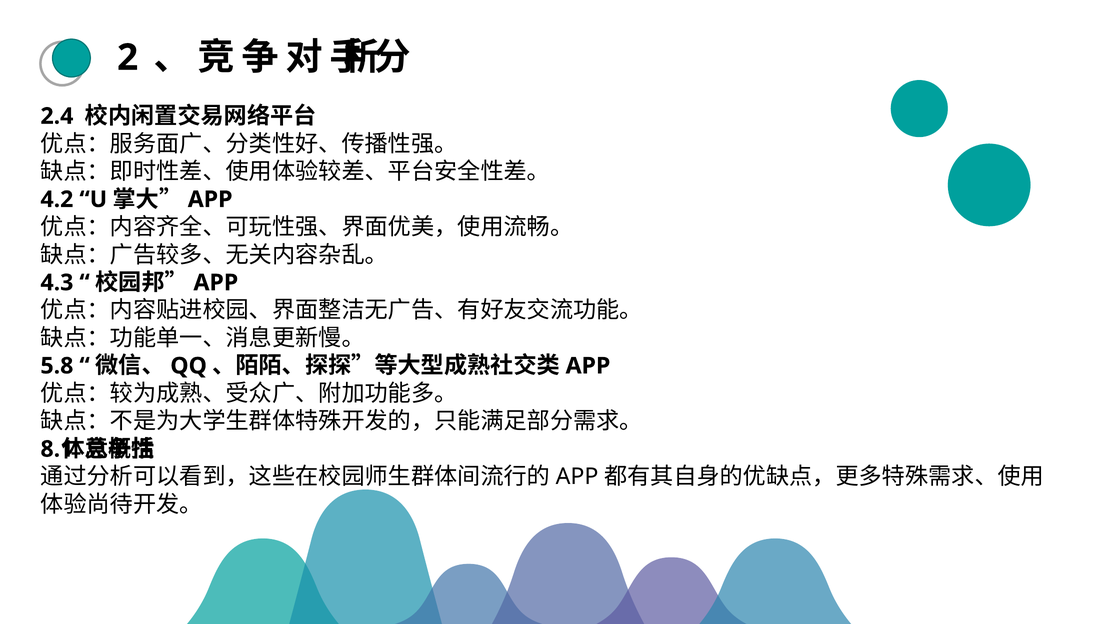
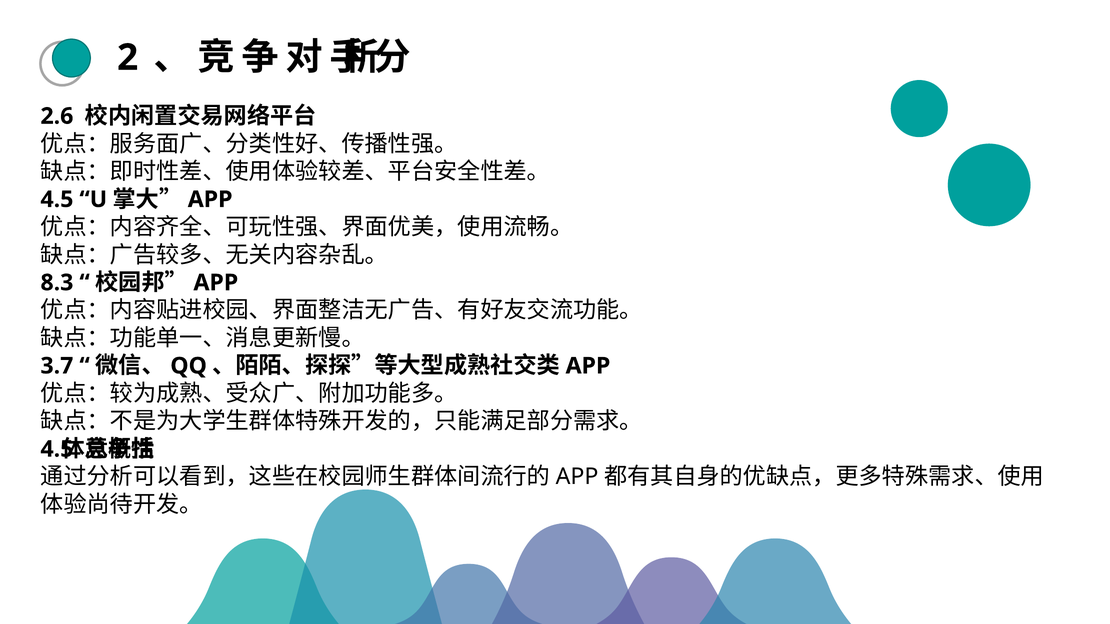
2.4: 2.4 -> 2.6
4.2 at (57, 200): 4.2 -> 4.5
4.3: 4.3 -> 8.3
5.8: 5.8 -> 3.7
8.1 at (57, 449): 8.1 -> 4.5
